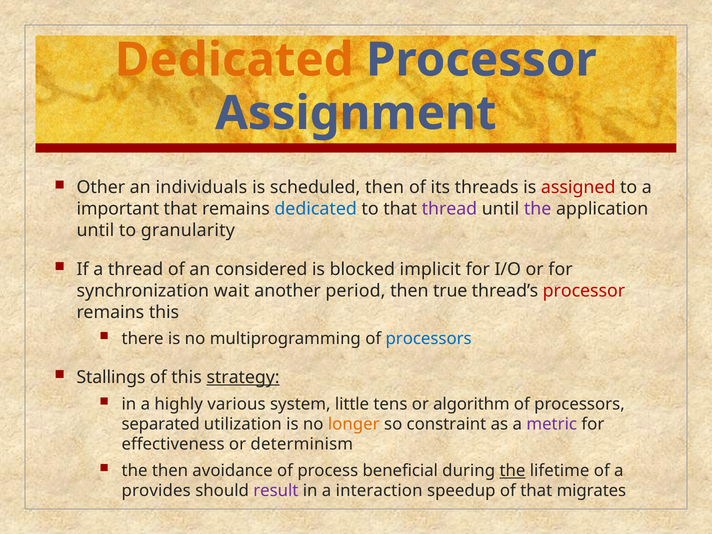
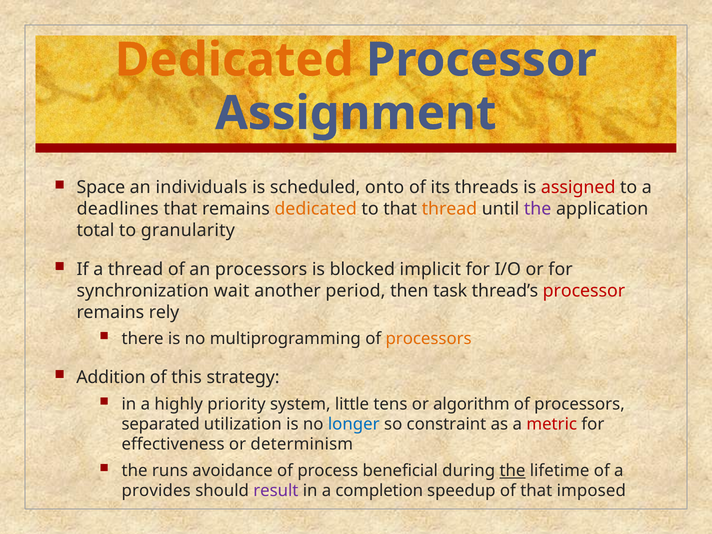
Other: Other -> Space
scheduled then: then -> onto
important: important -> deadlines
dedicated at (316, 209) colour: blue -> orange
thread at (449, 209) colour: purple -> orange
until at (95, 230): until -> total
an considered: considered -> processors
true: true -> task
remains this: this -> rely
processors at (429, 339) colour: blue -> orange
Stallings: Stallings -> Addition
strategy underline: present -> none
various: various -> priority
longer colour: orange -> blue
metric colour: purple -> red
the then: then -> runs
interaction: interaction -> completion
migrates: migrates -> imposed
